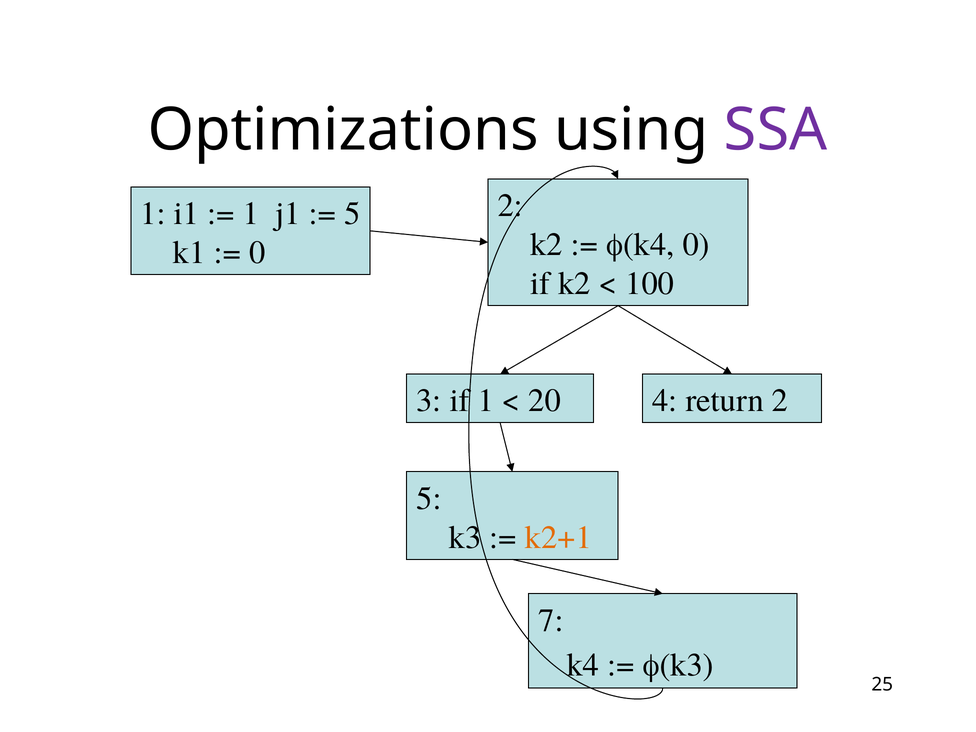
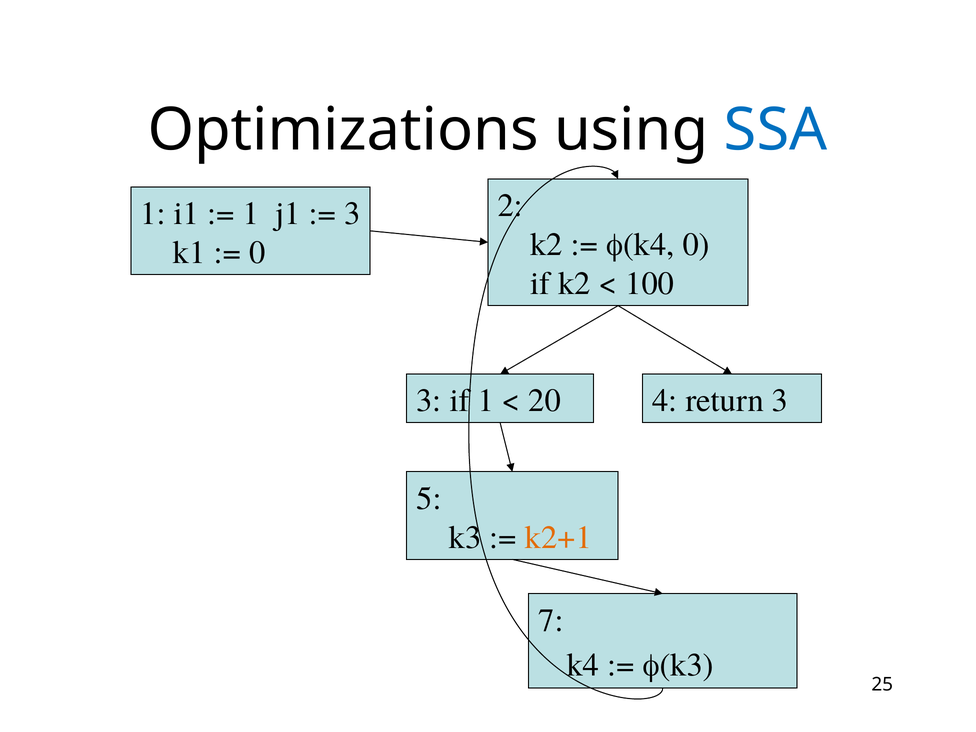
SSA colour: purple -> blue
5 at (352, 214): 5 -> 3
return 2: 2 -> 3
